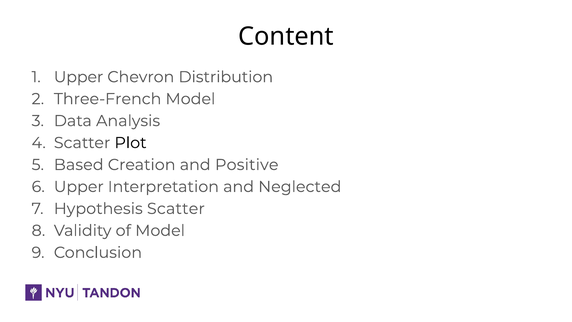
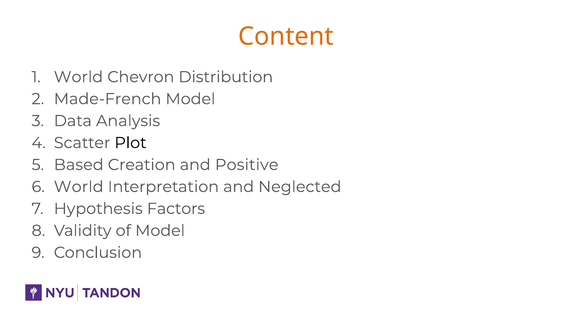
Content colour: black -> orange
Upper at (79, 77): Upper -> World
Three-French: Three-French -> Made-French
Upper at (79, 187): Upper -> World
Hypothesis Scatter: Scatter -> Factors
